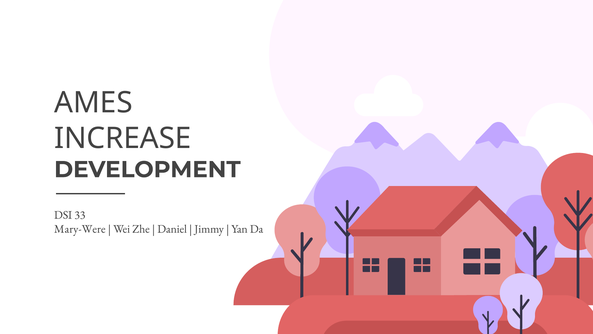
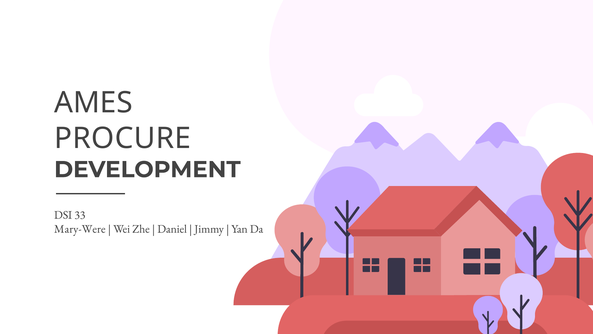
INCREASE: INCREASE -> PROCURE
